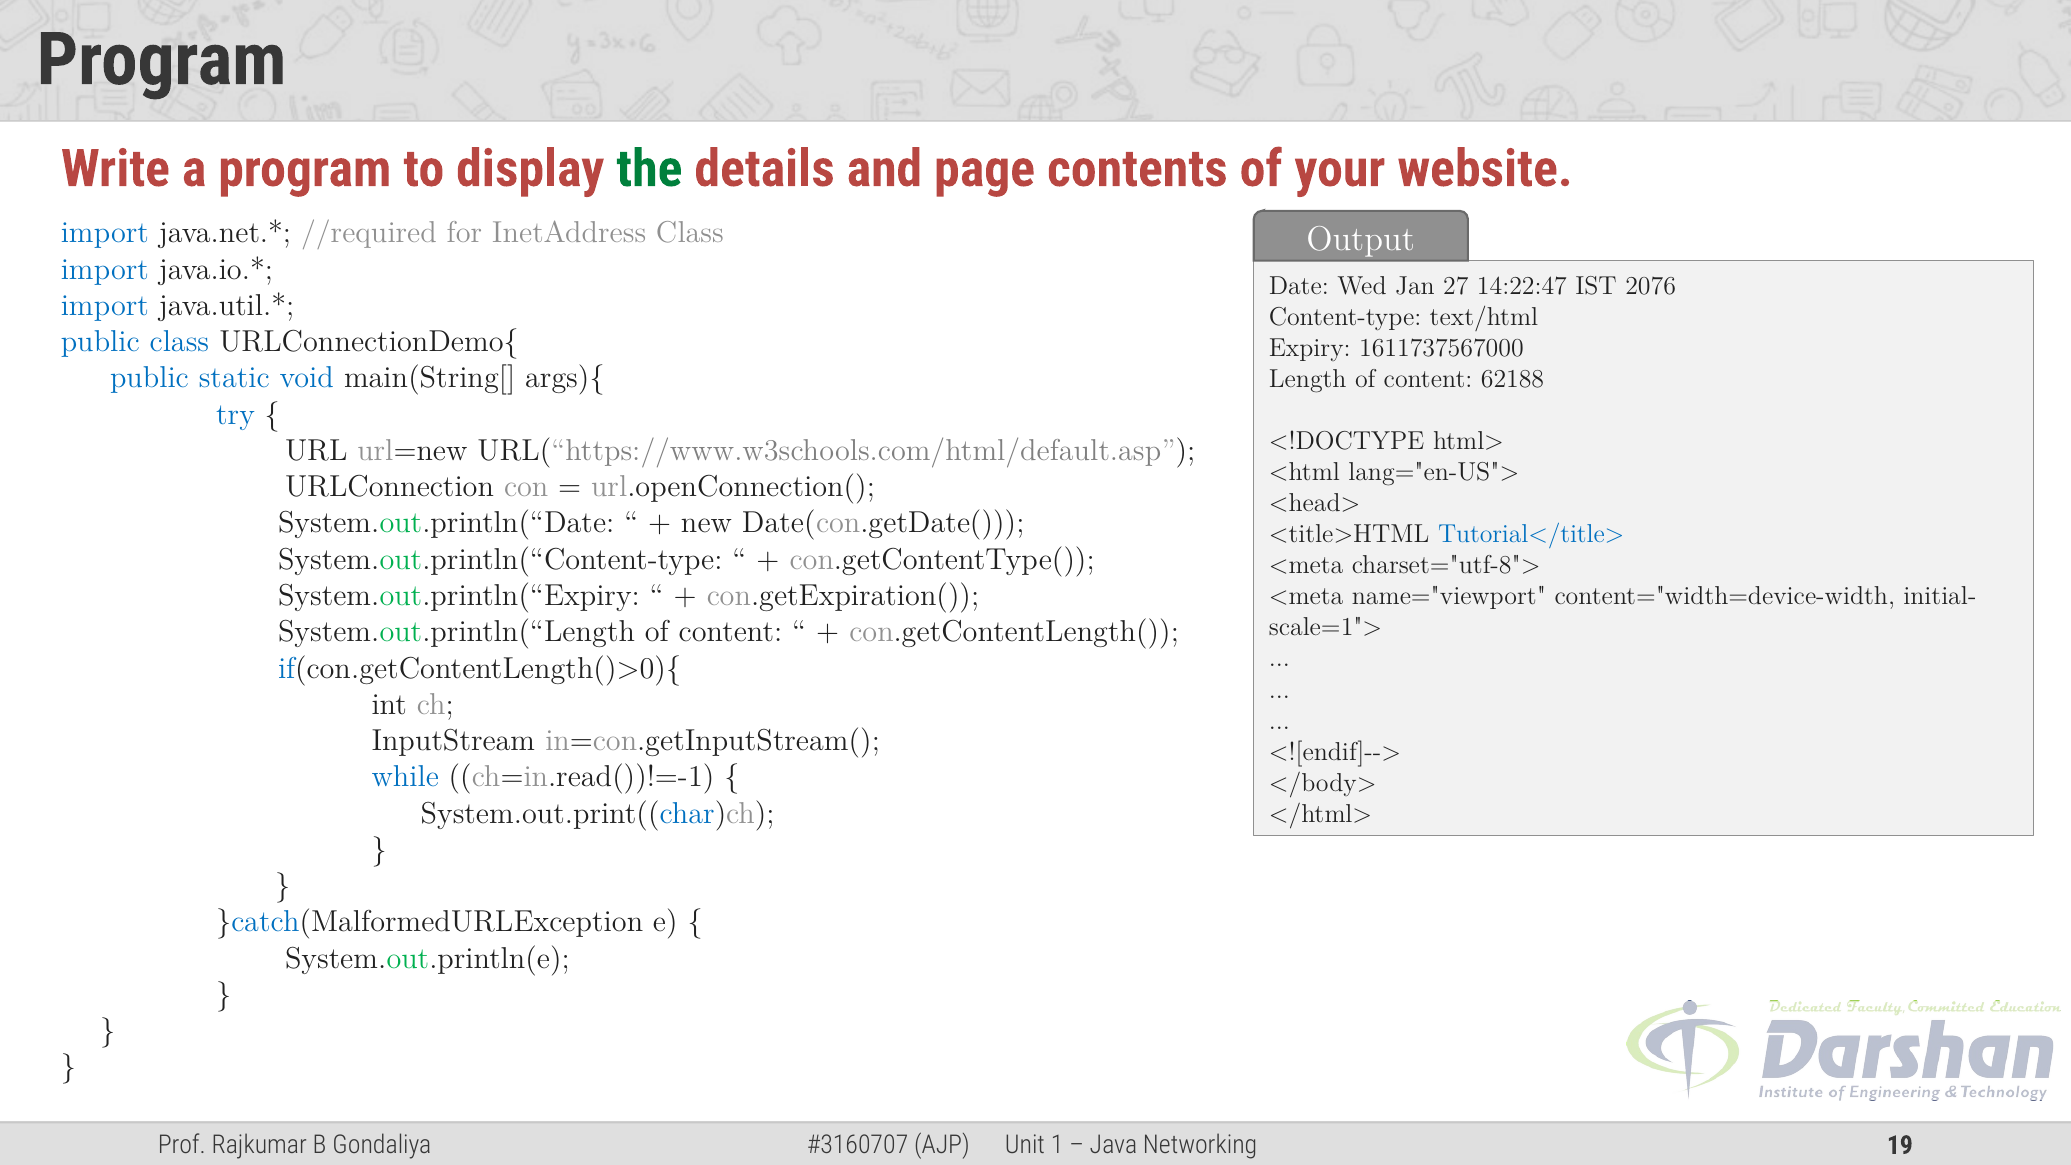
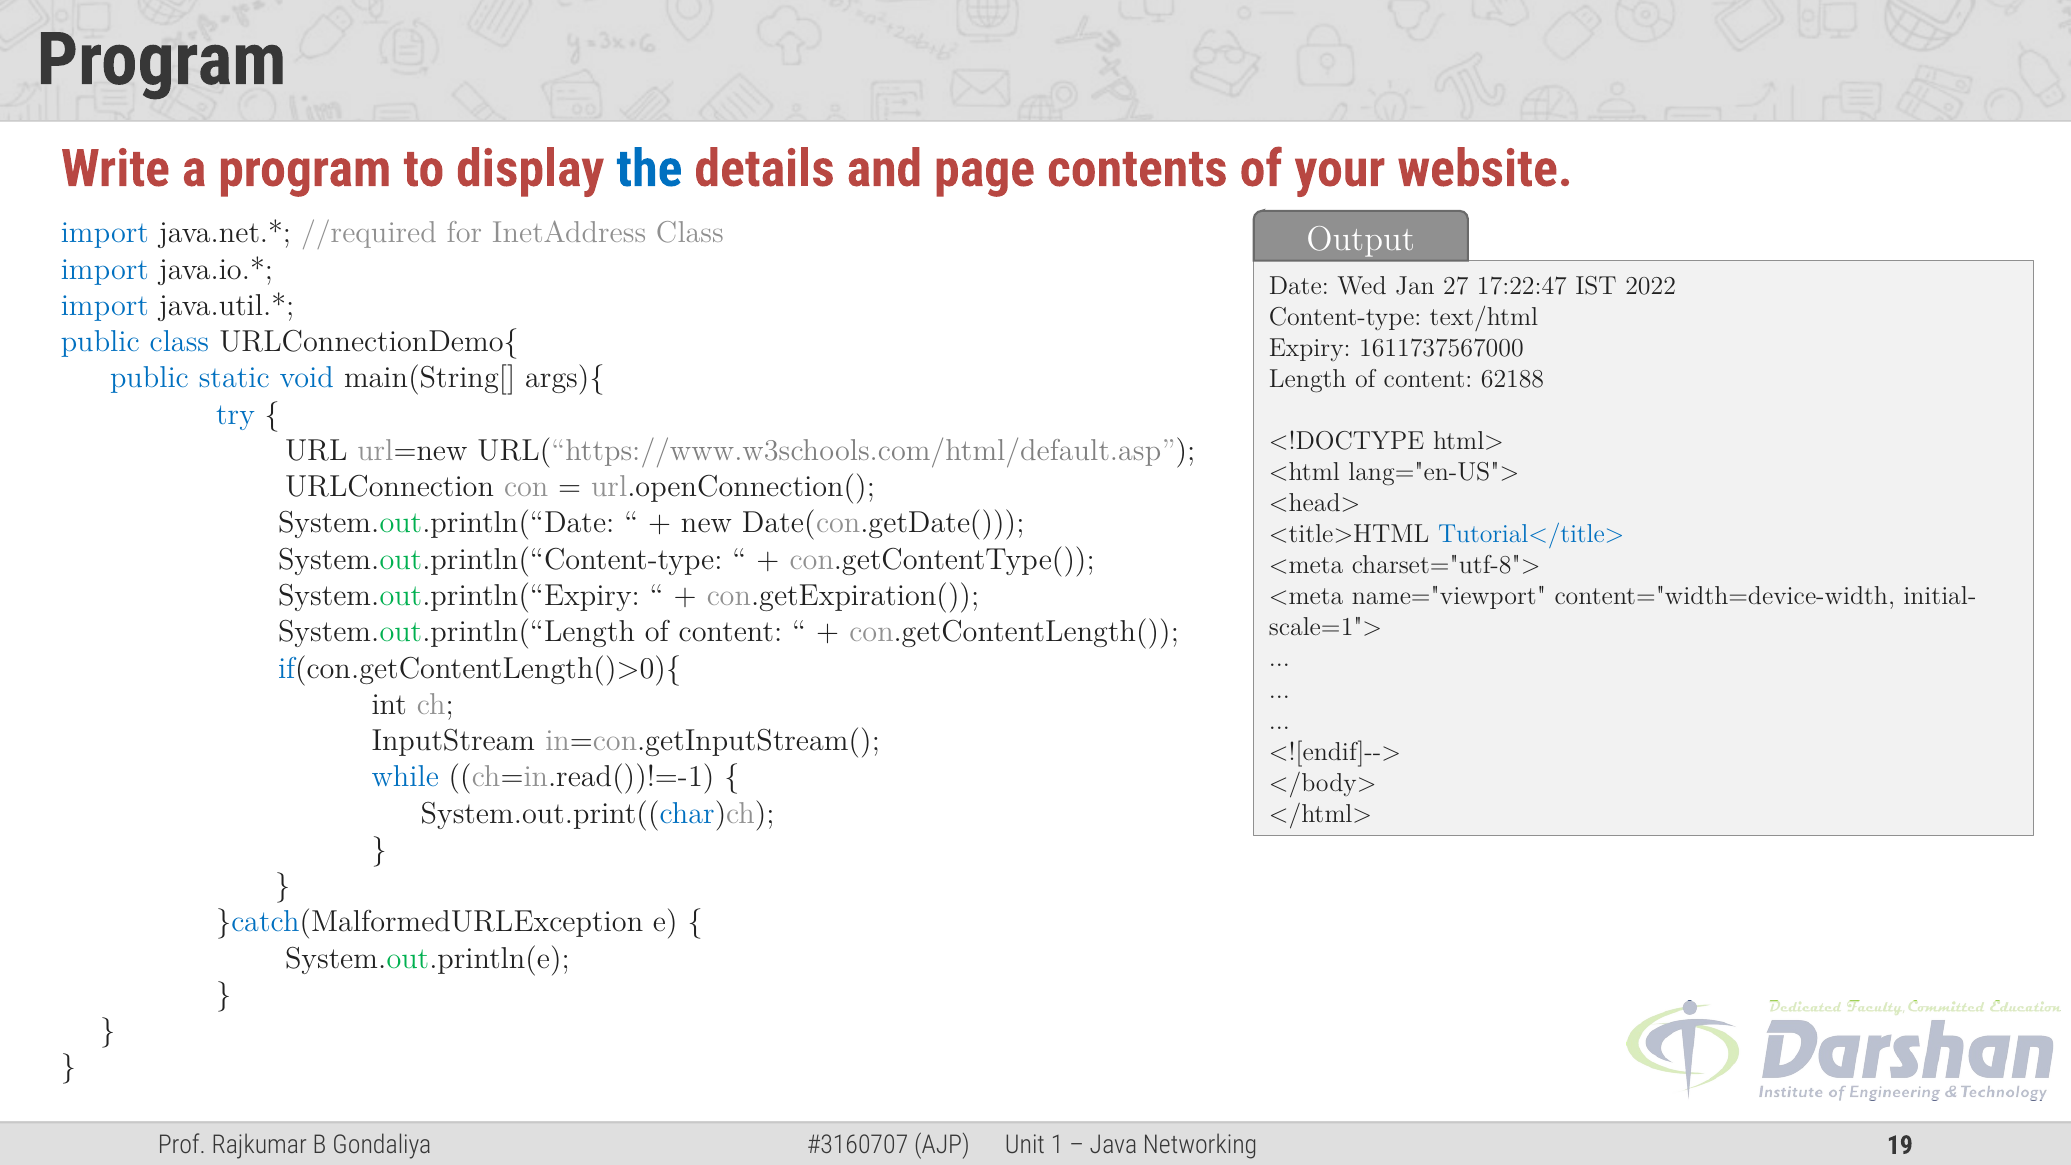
the colour: green -> blue
14:22:47: 14:22:47 -> 17:22:47
2076: 2076 -> 2022
